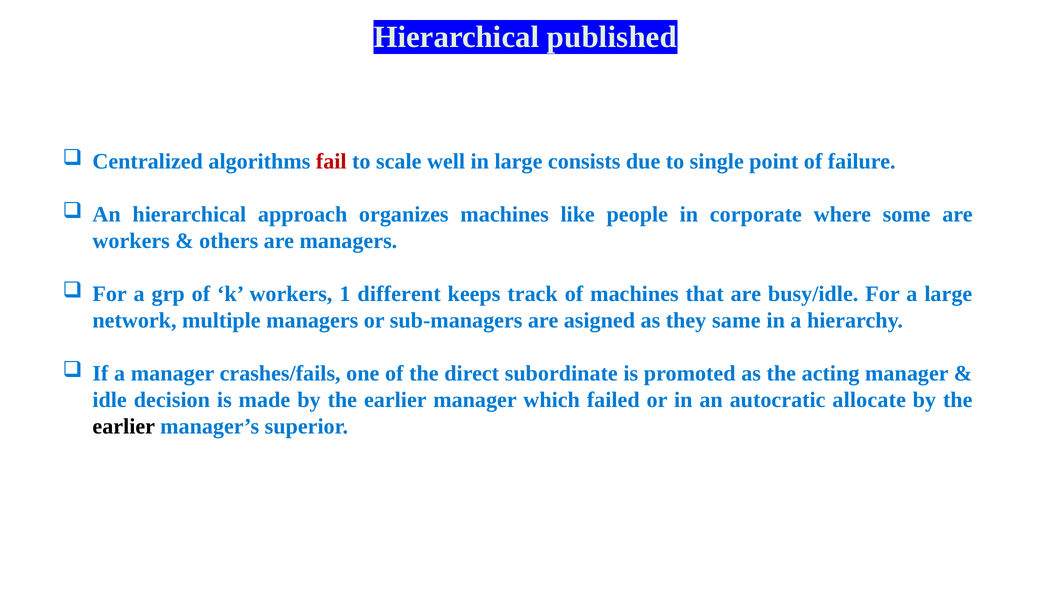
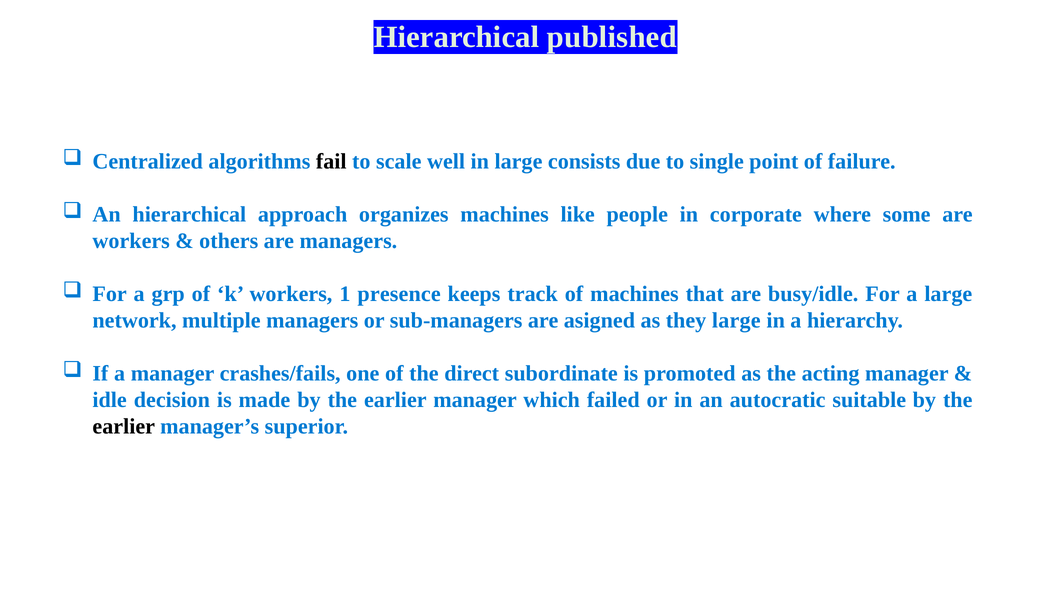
fail colour: red -> black
different: different -> presence
they same: same -> large
allocate: allocate -> suitable
